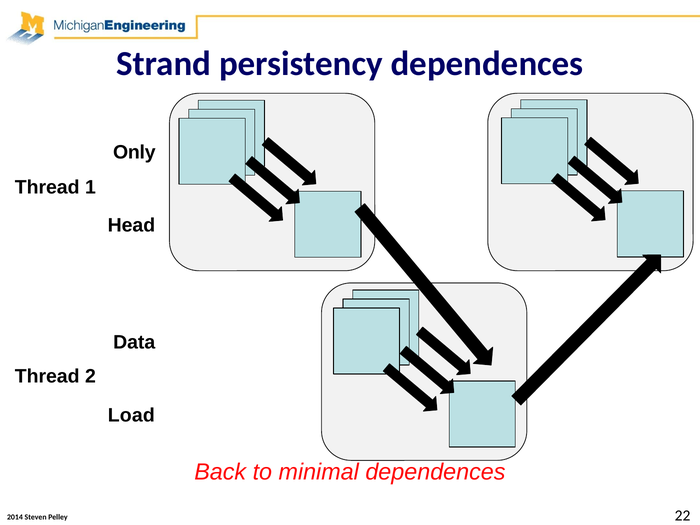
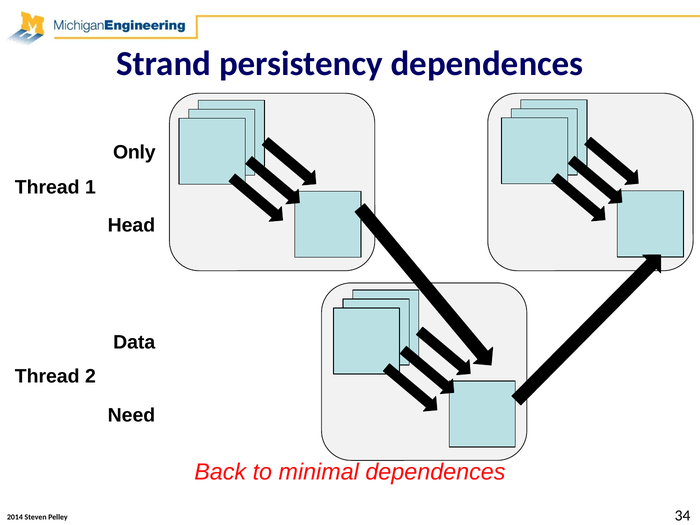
Load: Load -> Need
22: 22 -> 34
